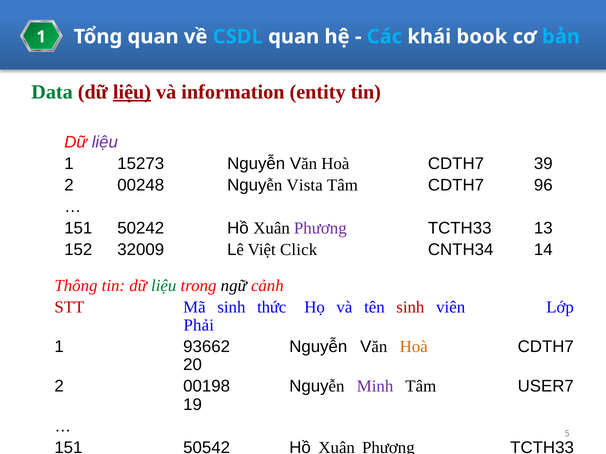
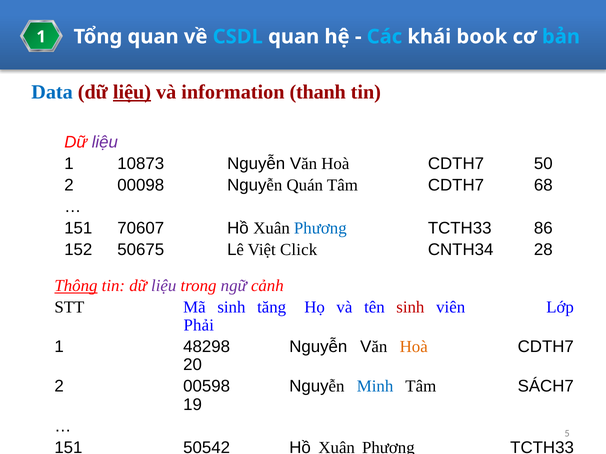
Data colour: green -> blue
entity: entity -> thanh
15273: 15273 -> 10873
39: 39 -> 50
00248: 00248 -> 00098
Vista: Vista -> Quán
96: 96 -> 68
50242: 50242 -> 70607
Phương at (320, 228) colour: purple -> blue
13: 13 -> 86
32009: 32009 -> 50675
14: 14 -> 28
Thông underline: none -> present
liệu at (164, 286) colour: green -> purple
ngữ colour: black -> purple
STT colour: red -> black
thức: thức -> tăng
93662: 93662 -> 48298
00198: 00198 -> 00598
Minh colour: purple -> blue
USER7: USER7 -> SÁCH7
